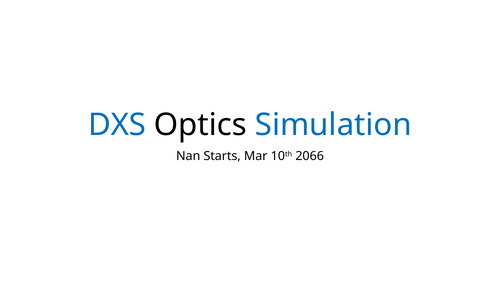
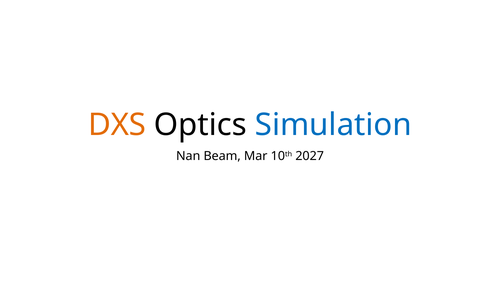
DXS colour: blue -> orange
Starts: Starts -> Beam
2066: 2066 -> 2027
